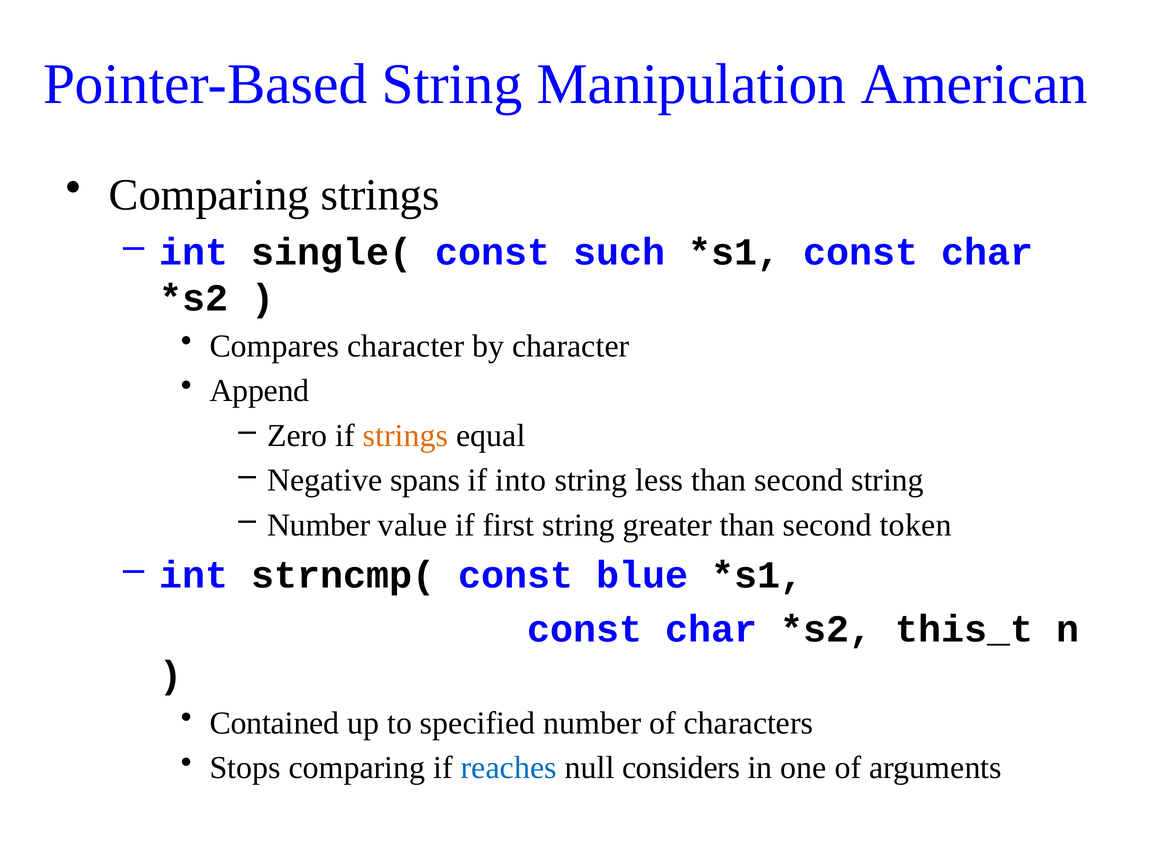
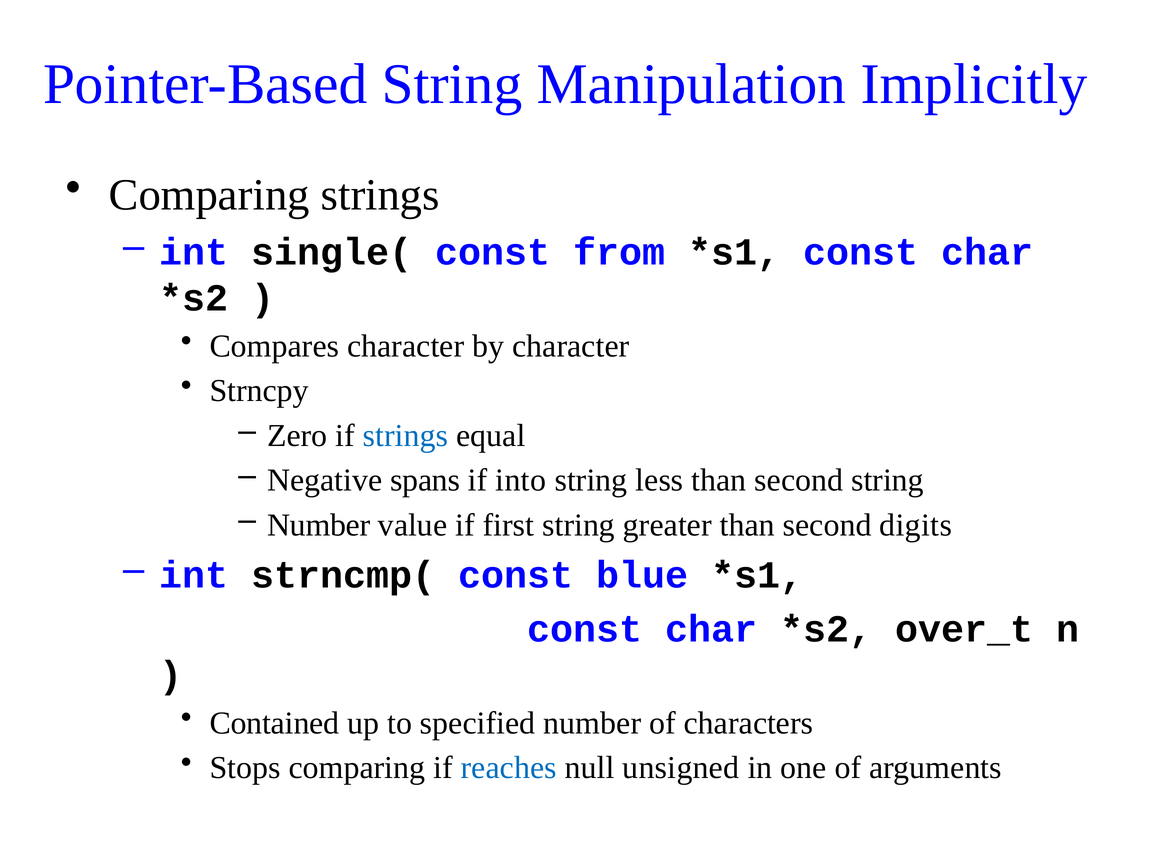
American: American -> Implicitly
such: such -> from
Append: Append -> Strncpy
strings at (405, 436) colour: orange -> blue
token: token -> digits
this_t: this_t -> over_t
considers: considers -> unsigned
